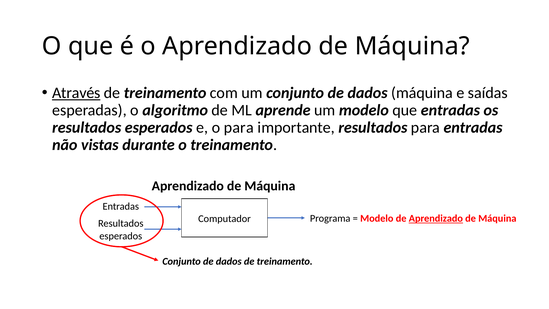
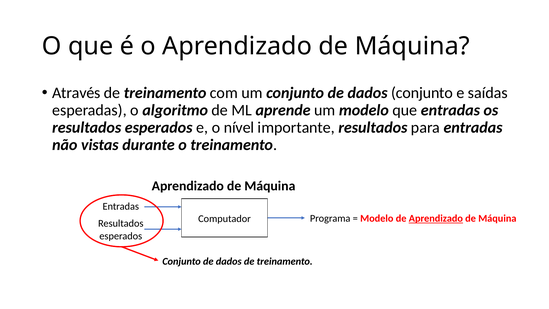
Através underline: present -> none
dados máquina: máquina -> conjunto
o para: para -> nível
